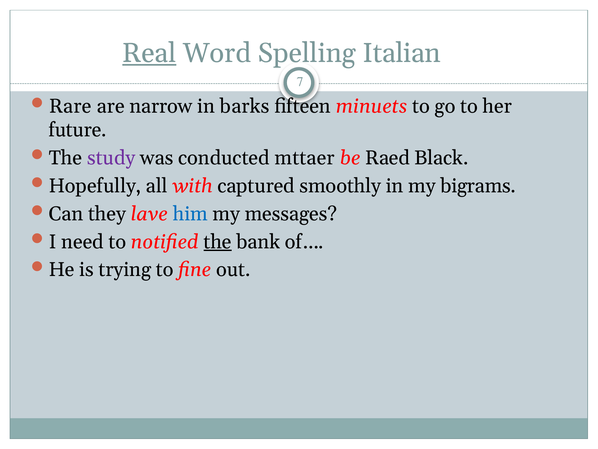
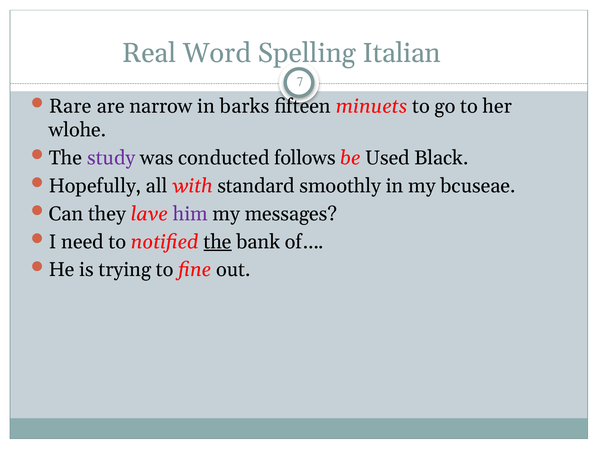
Real underline: present -> none
future: future -> wlohe
mttaer: mttaer -> follows
Raed: Raed -> Used
captured: captured -> standard
bigrams: bigrams -> bcuseae
him colour: blue -> purple
